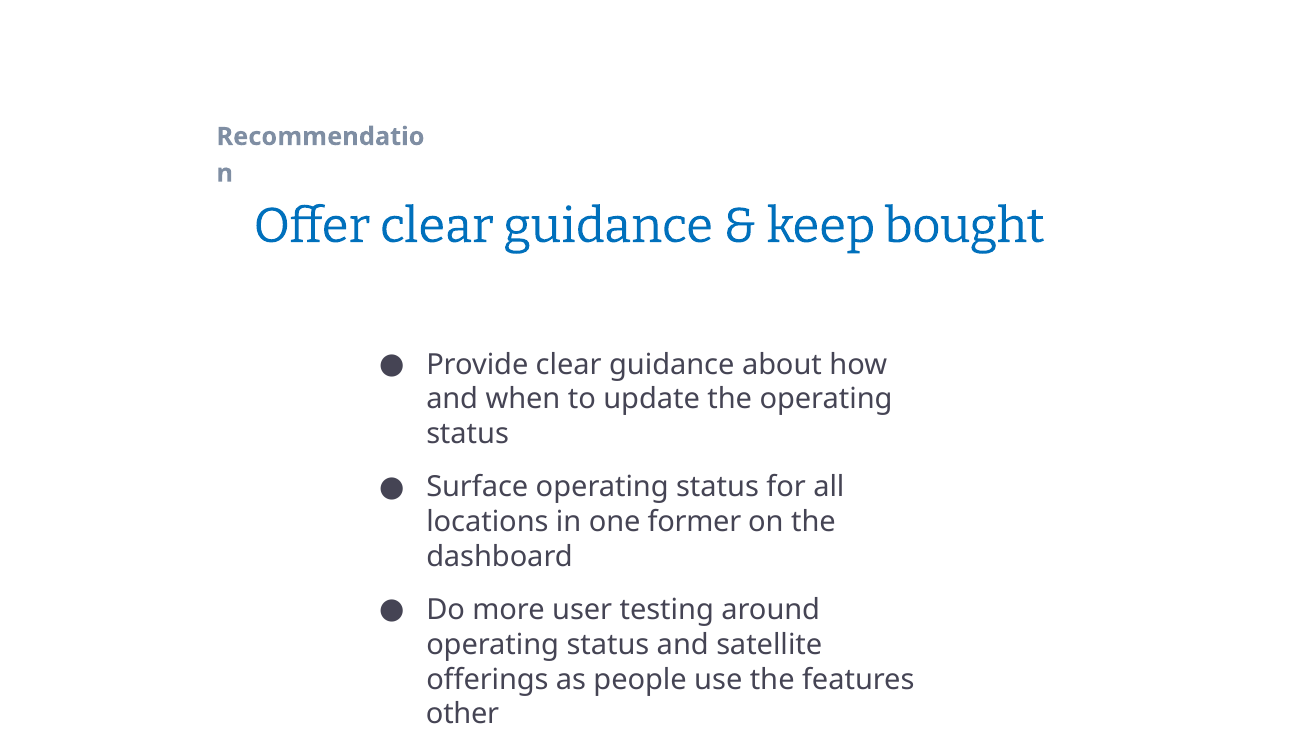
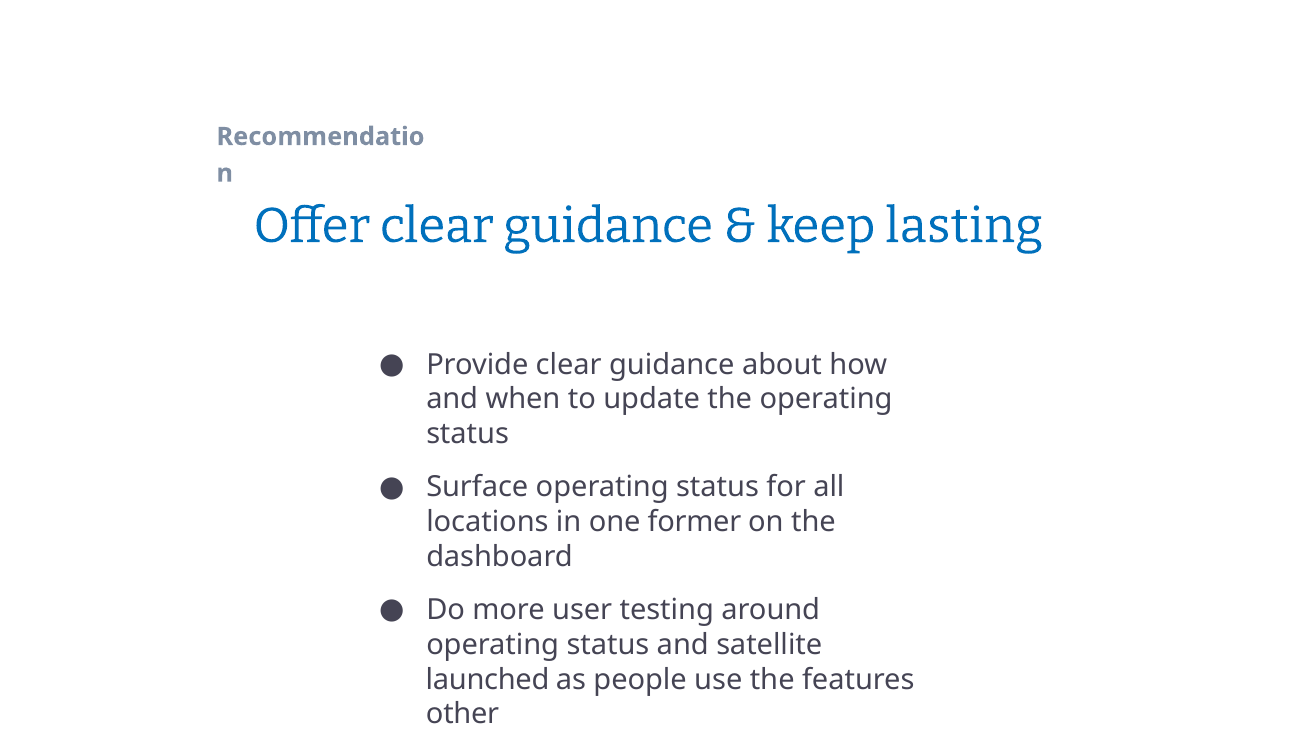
bought: bought -> lasting
offerings: offerings -> launched
